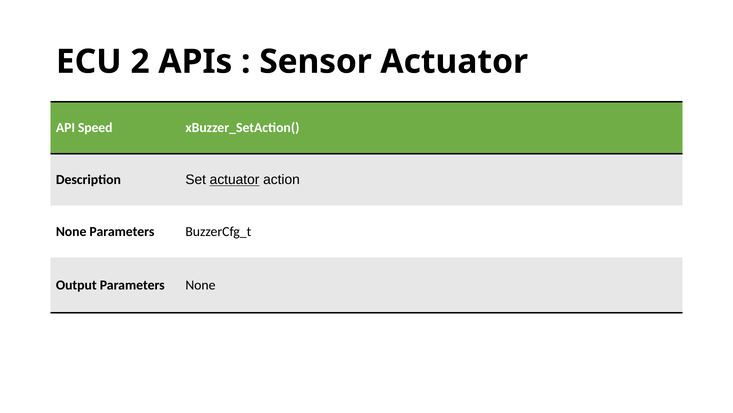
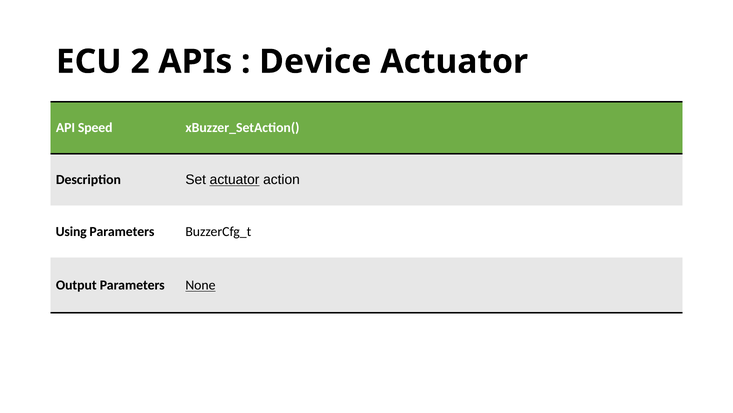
Sensor: Sensor -> Device
None at (71, 231): None -> Using
None at (200, 285) underline: none -> present
